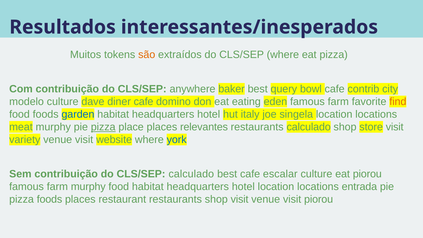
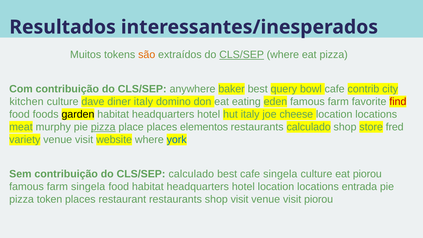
CLS/SEP at (242, 55) underline: none -> present
modelo: modelo -> kitchen
diner cafe: cafe -> italy
find colour: orange -> red
garden colour: blue -> black
singela: singela -> cheese
relevantes: relevantes -> elementos
store visit: visit -> fred
cafe escalar: escalar -> singela
farm murphy: murphy -> singela
pizza foods: foods -> token
